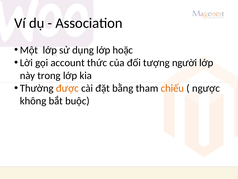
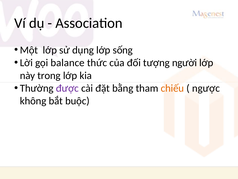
hoặc: hoặc -> sống
account: account -> balance
được colour: orange -> purple
